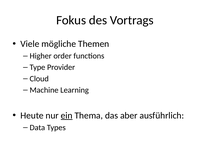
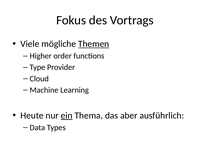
Themen underline: none -> present
